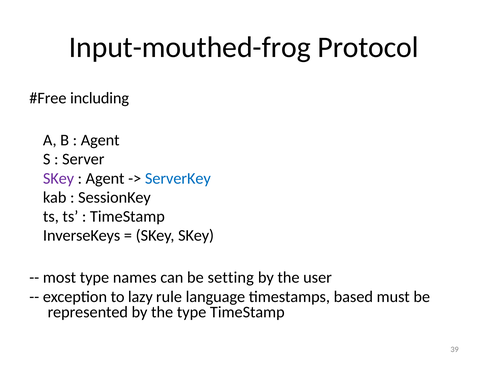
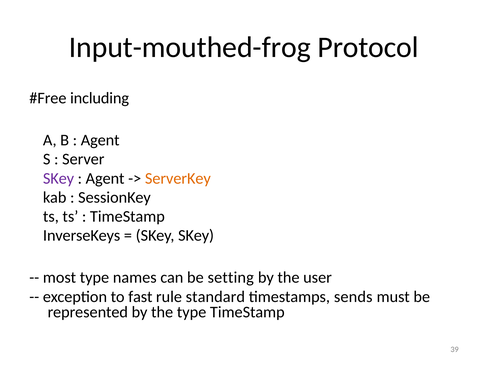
ServerKey colour: blue -> orange
lazy: lazy -> fast
language: language -> standard
based: based -> sends
